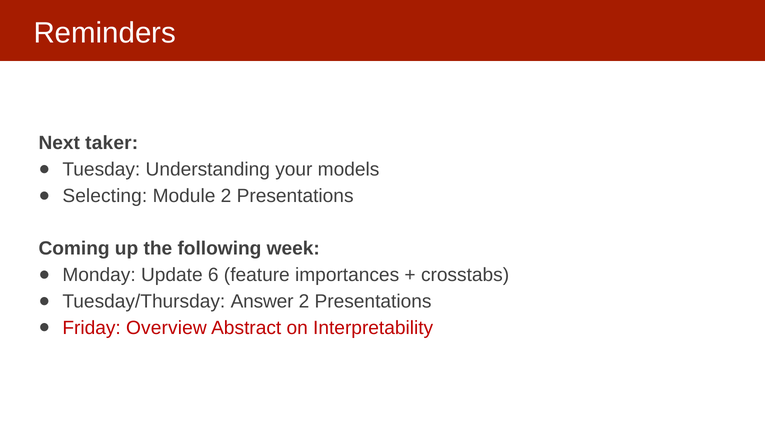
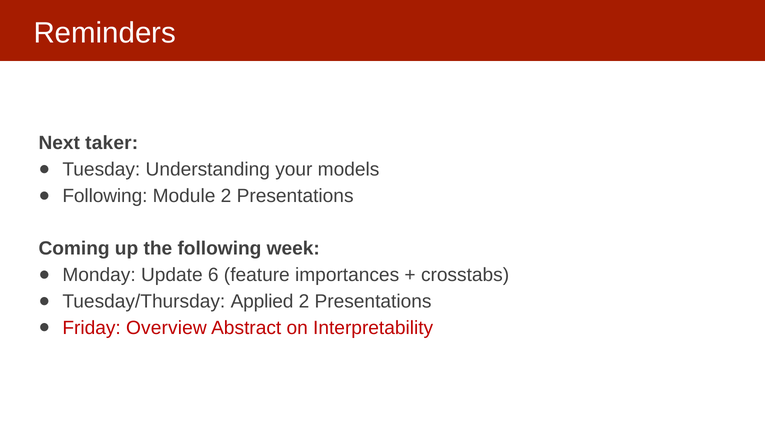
Selecting at (105, 196): Selecting -> Following
Answer: Answer -> Applied
